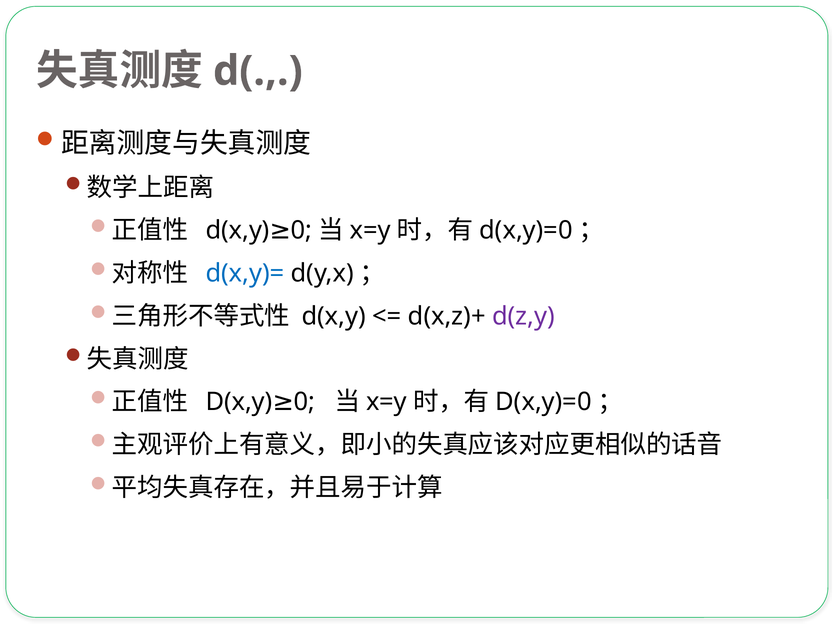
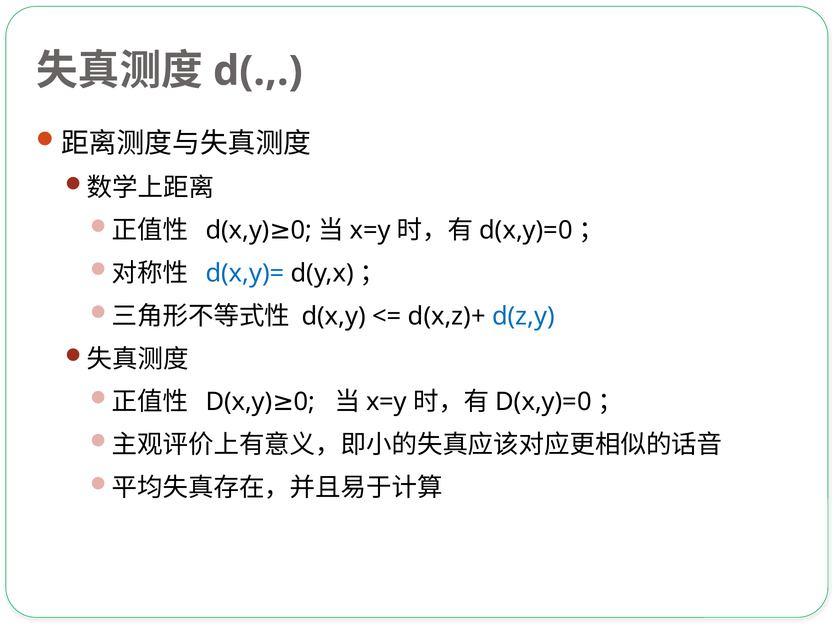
d(z,y colour: purple -> blue
